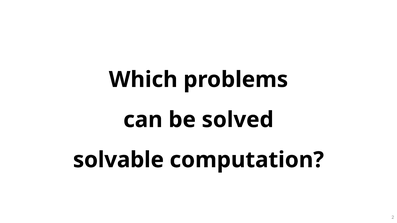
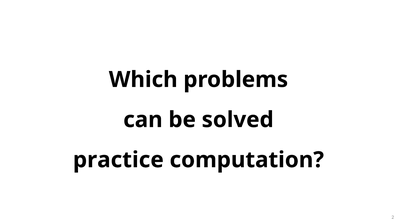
solvable: solvable -> practice
